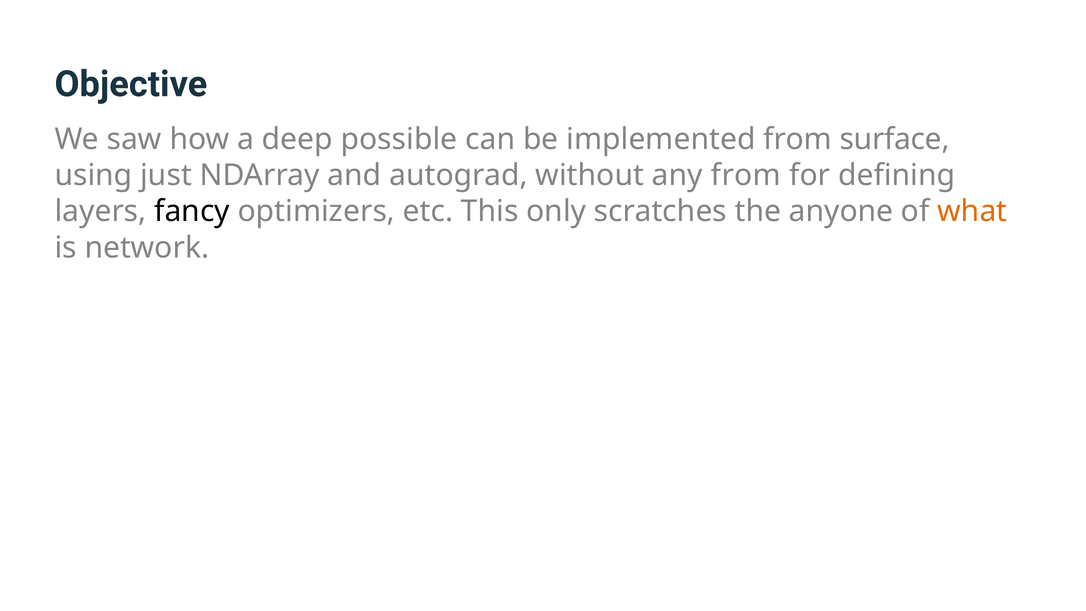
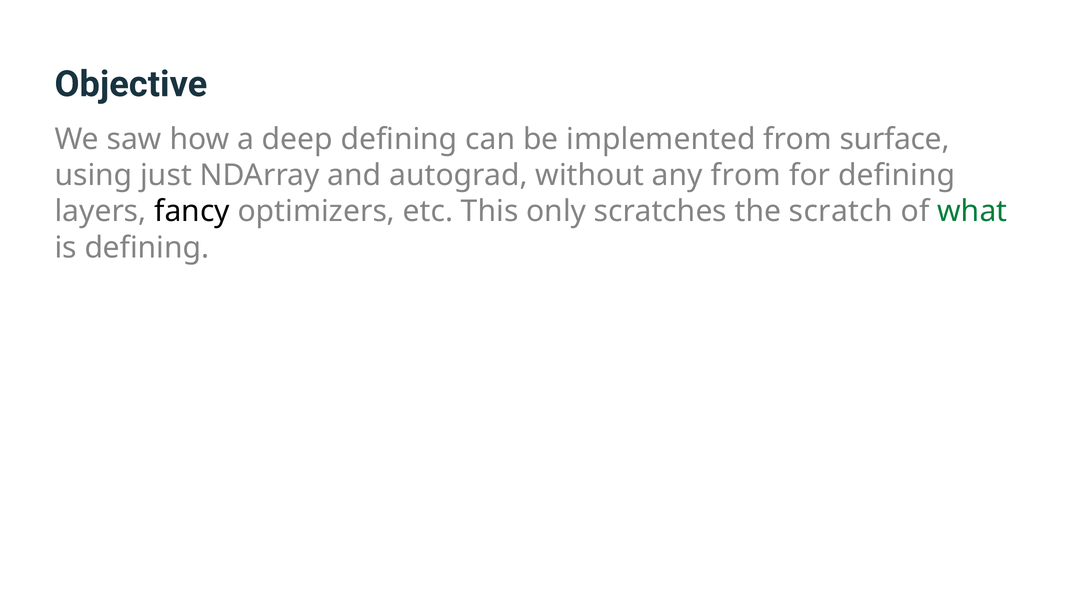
deep possible: possible -> defining
anyone: anyone -> scratch
what colour: orange -> green
is network: network -> defining
